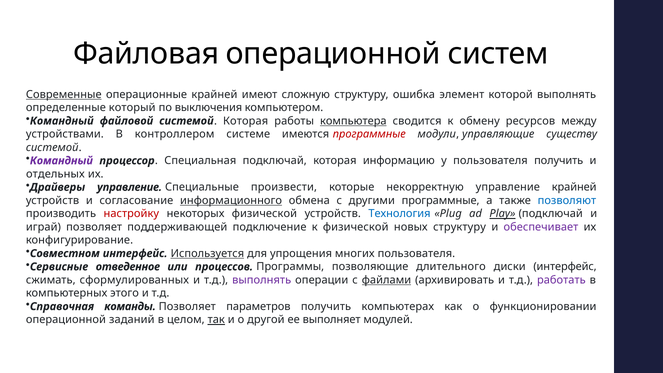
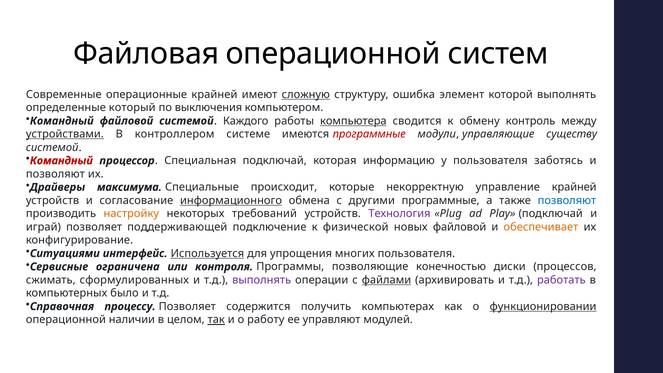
Современные underline: present -> none
сложную underline: none -> present
системой Которая: Которая -> Каждого
ресурсов: ресурсов -> контроль
устройствами underline: none -> present
Командный at (61, 161) colour: purple -> red
пользователя получить: получить -> заботясь
отдельных at (55, 174): отдельных -> позволяют
Драйверы управление: управление -> максимума
произвести: произвести -> происходит
настройку colour: red -> orange
некоторых физической: физической -> требований
Технология colour: blue -> purple
Play underline: present -> none
новых структуру: структуру -> файловой
обеспечивает colour: purple -> orange
Совместном: Совместном -> Ситуациями
отведенное: отведенное -> ограничена
процессов: процессов -> контроля
длительного: длительного -> конечностью
диски интерфейс: интерфейс -> процессов
этого: этого -> было
команды: команды -> процессу
параметров: параметров -> содержится
функционировании underline: none -> present
заданий: заданий -> наличии
другой: другой -> работу
выполняет: выполняет -> управляют
